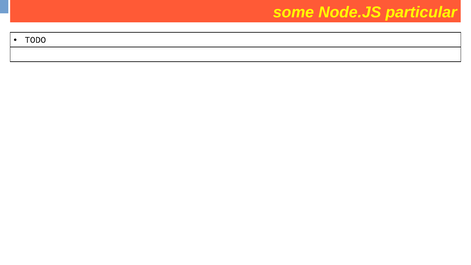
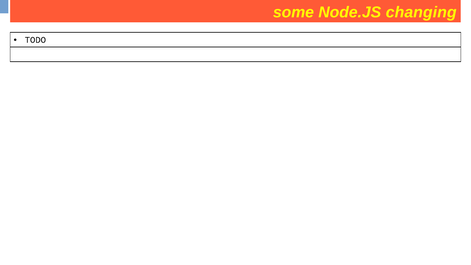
particular: particular -> changing
